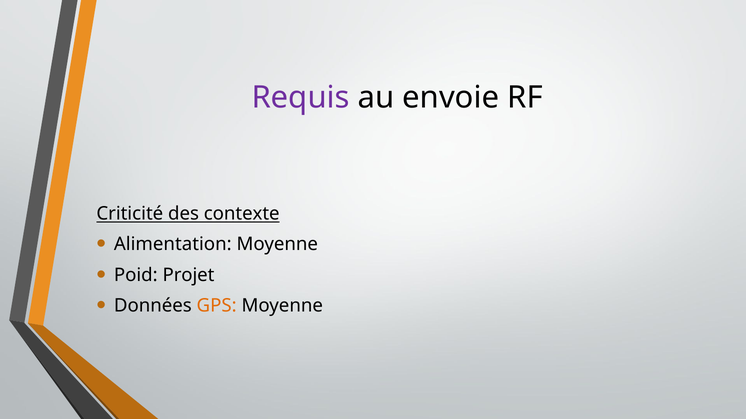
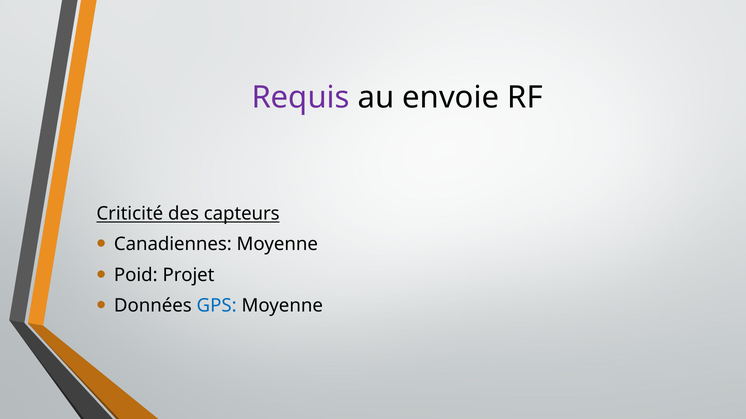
contexte: contexte -> capteurs
Alimentation: Alimentation -> Canadiennes
GPS colour: orange -> blue
